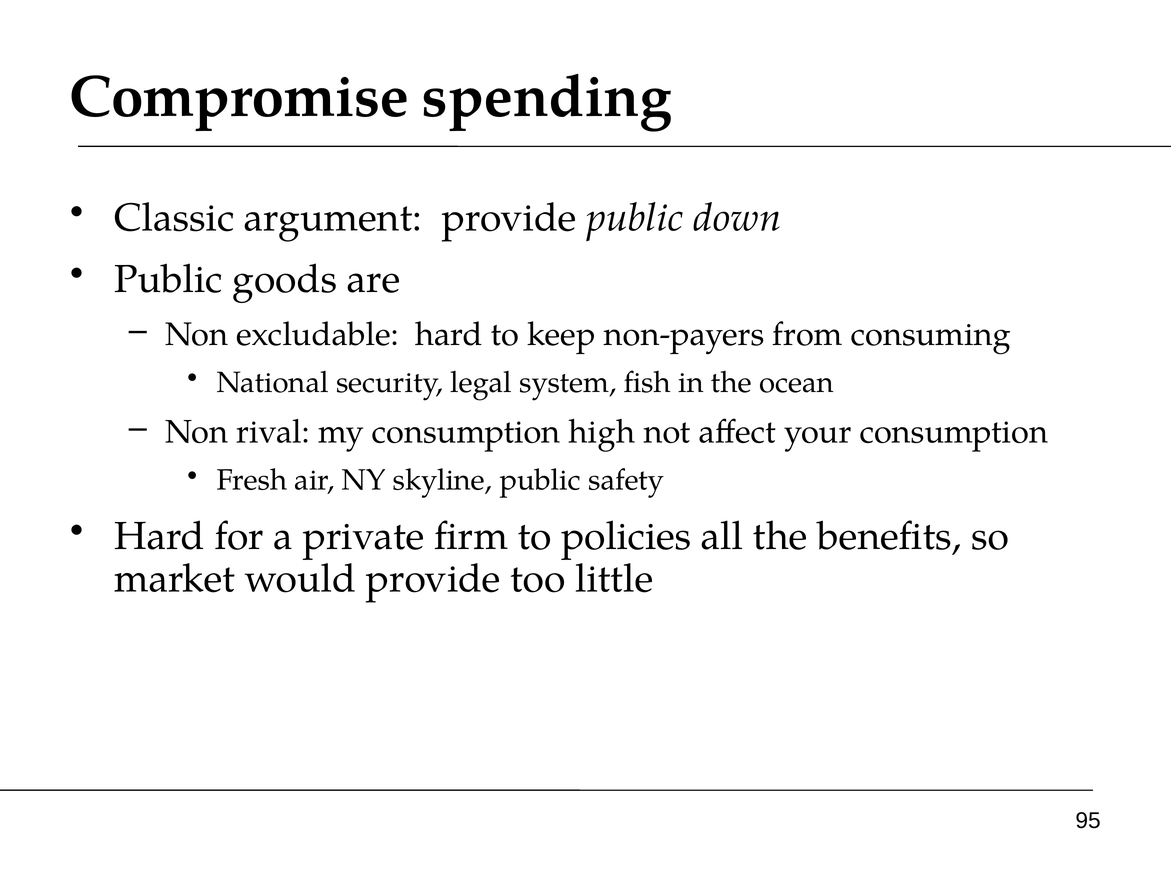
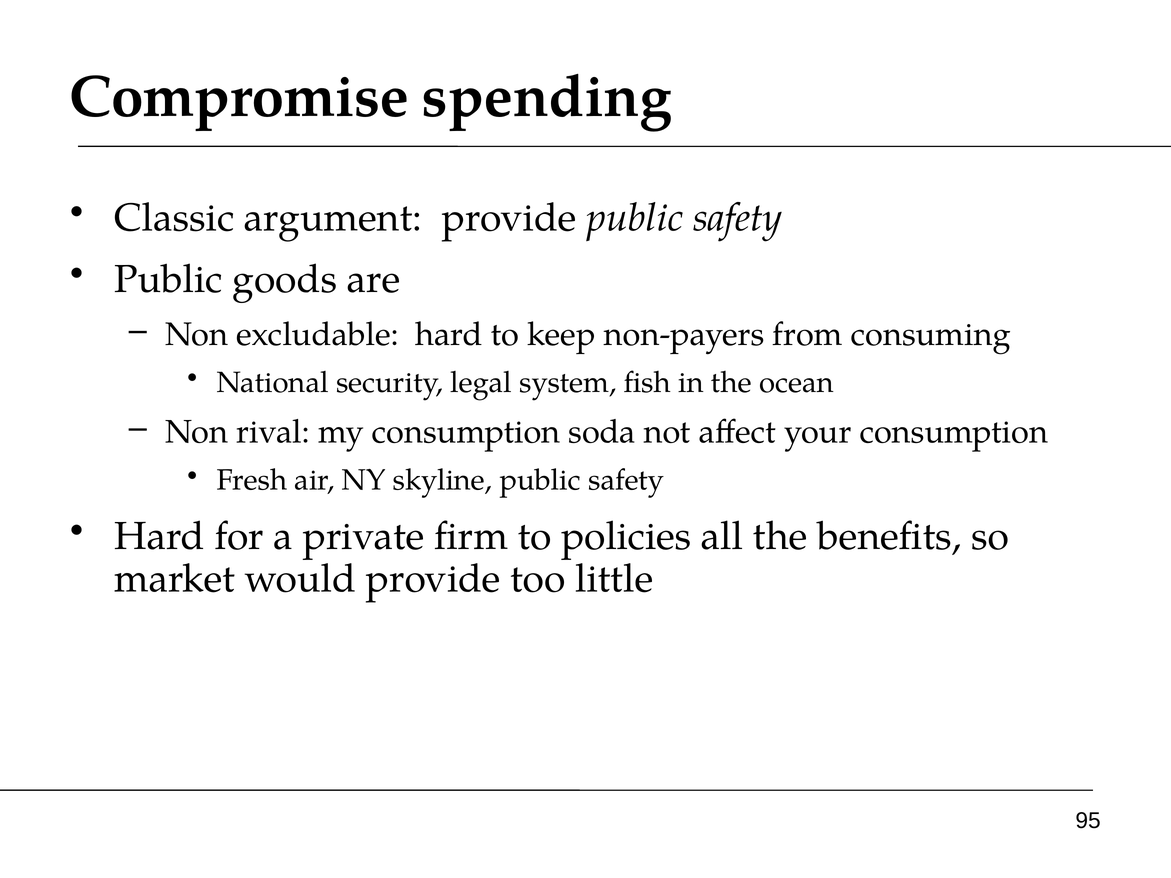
provide public down: down -> safety
high: high -> soda
